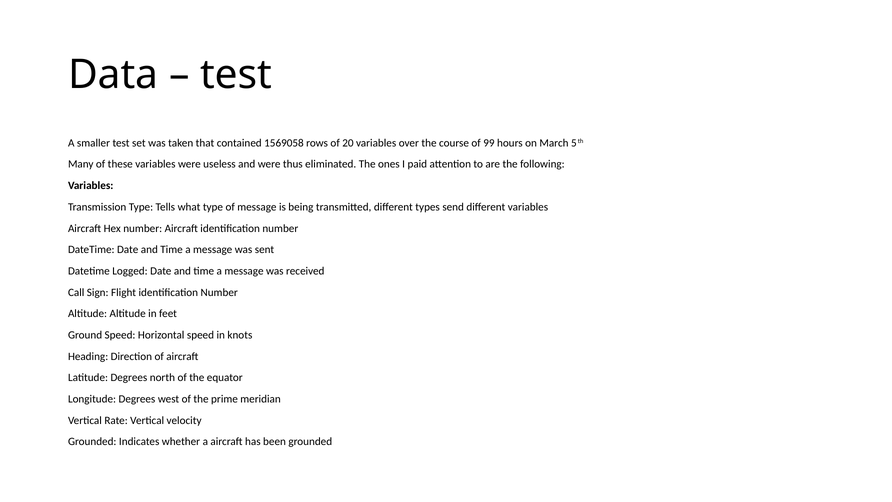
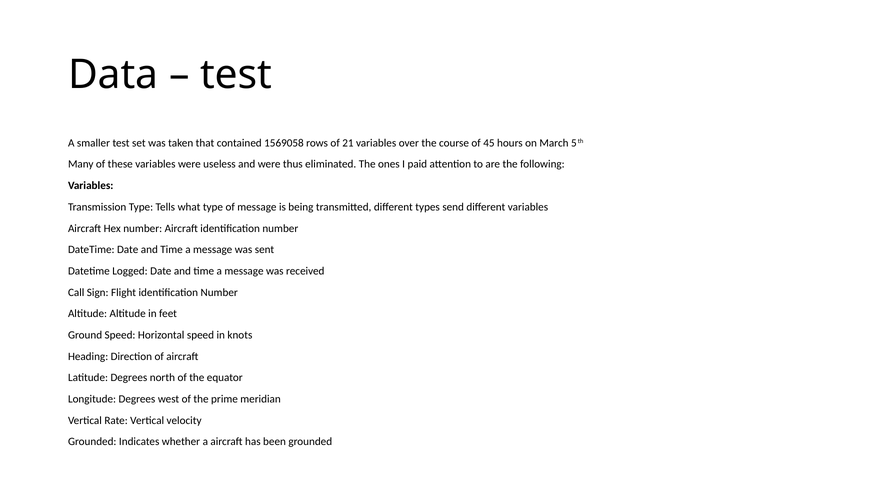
20: 20 -> 21
99: 99 -> 45
